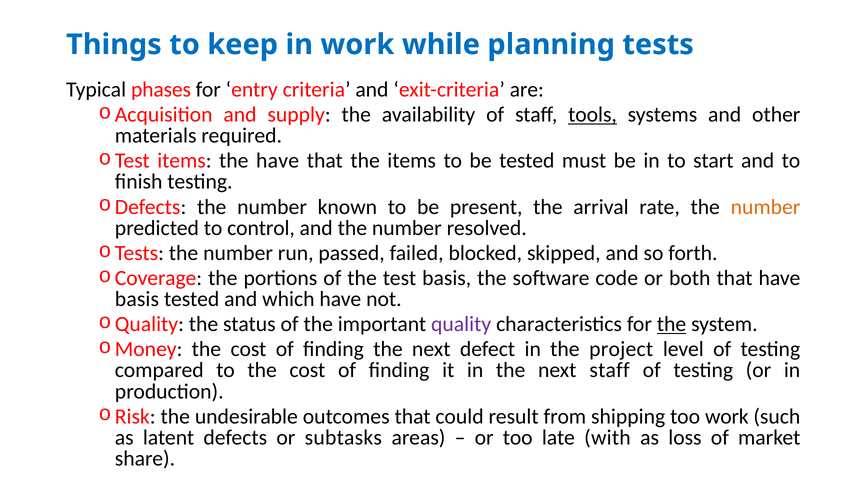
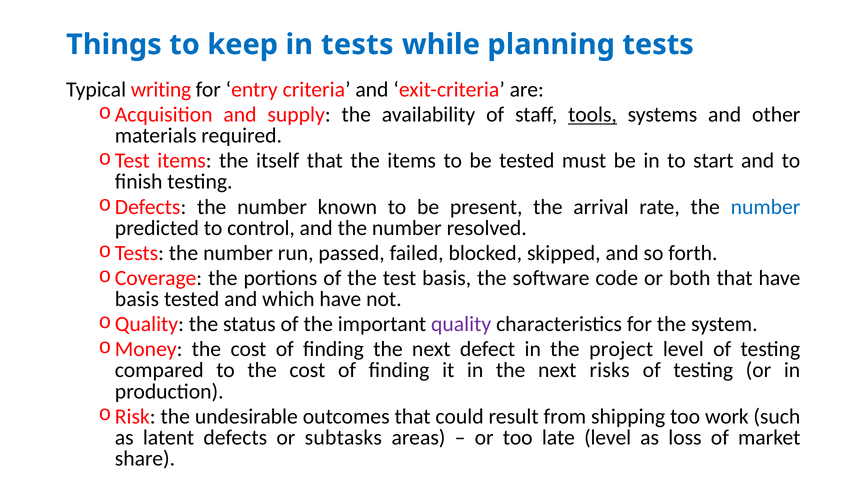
in work: work -> tests
phases: phases -> writing
the have: have -> itself
number at (766, 207) colour: orange -> blue
the at (672, 325) underline: present -> none
next staff: staff -> risks
late with: with -> level
